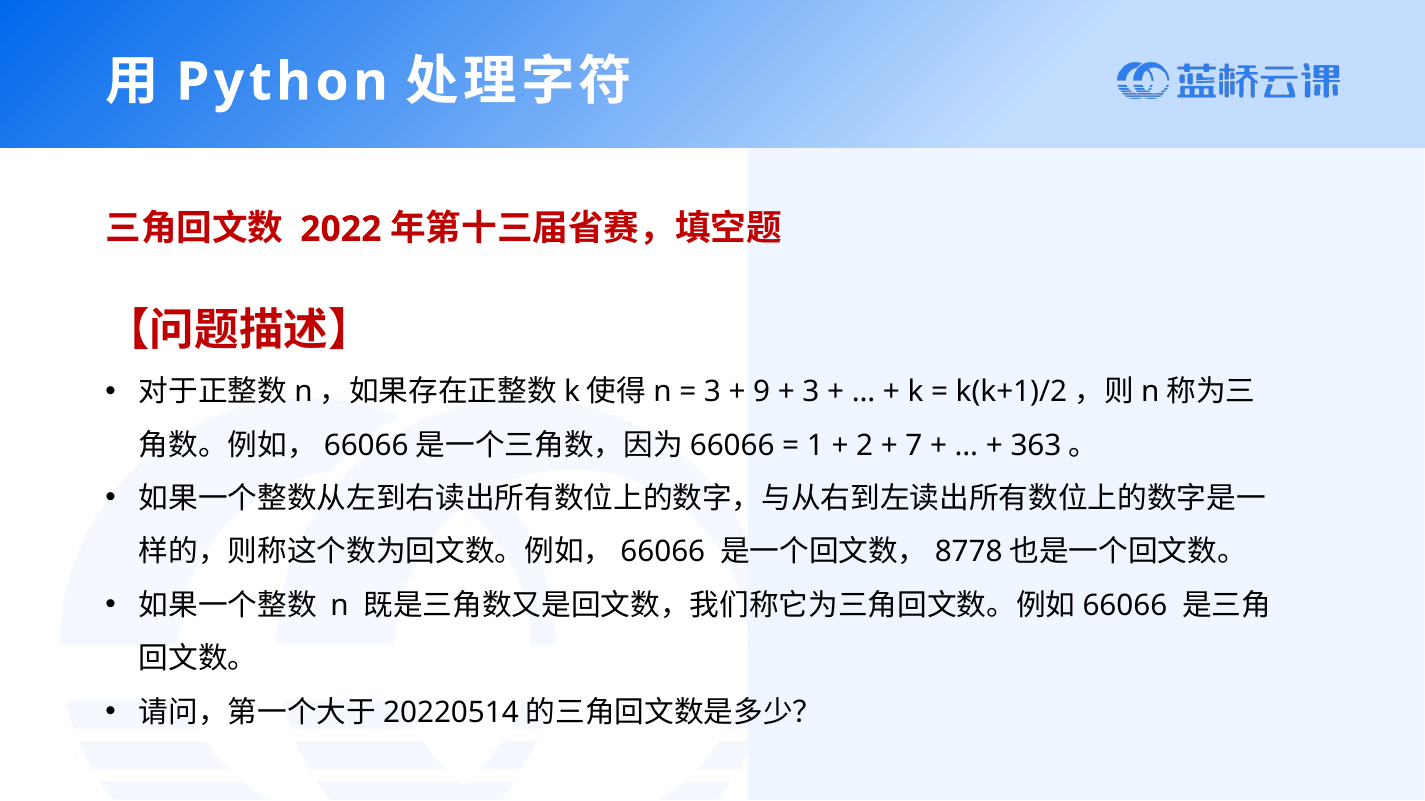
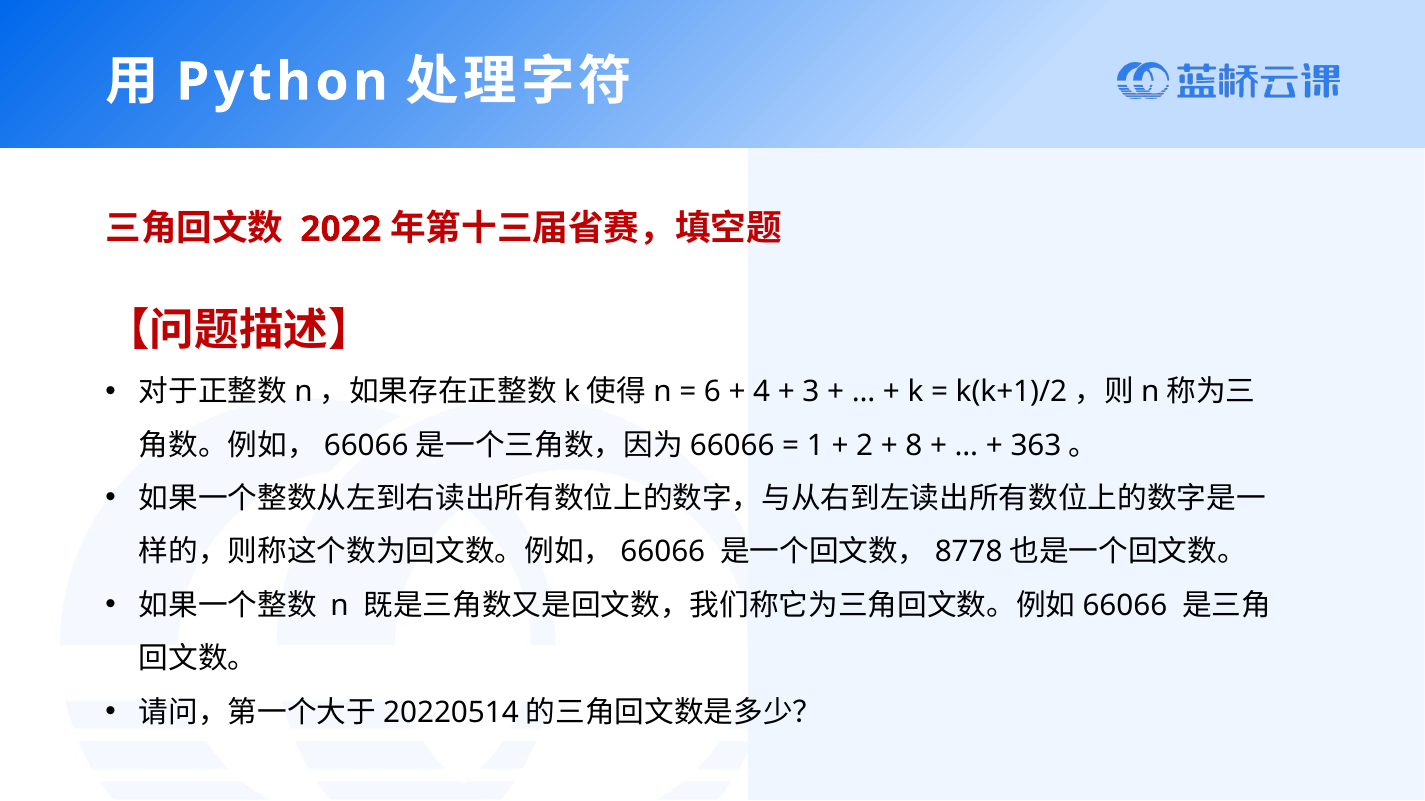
3 at (712, 392): 3 -> 6
9: 9 -> 4
7: 7 -> 8
